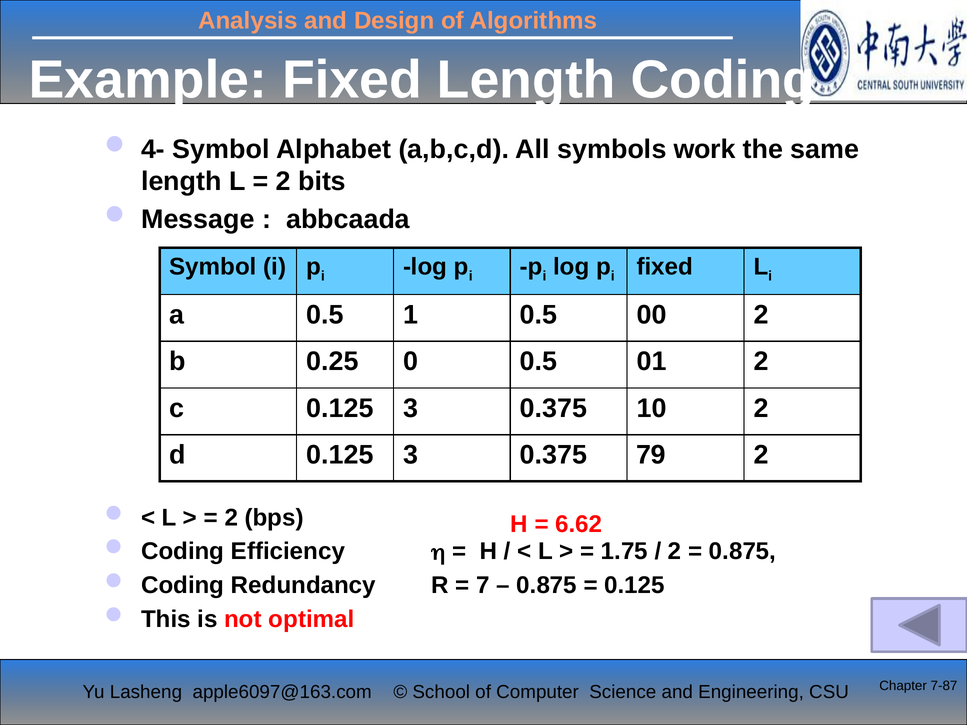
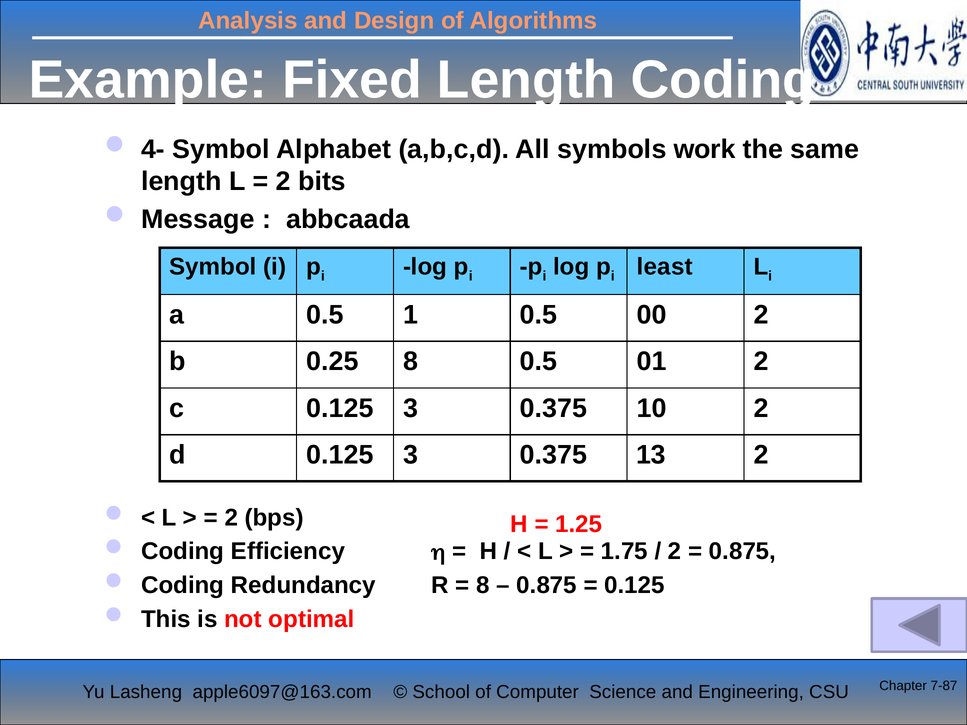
i fixed: fixed -> least
0.25 0: 0 -> 8
79: 79 -> 13
6.62: 6.62 -> 1.25
7 at (483, 586): 7 -> 8
